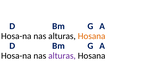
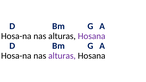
Hosana at (92, 36) colour: orange -> purple
